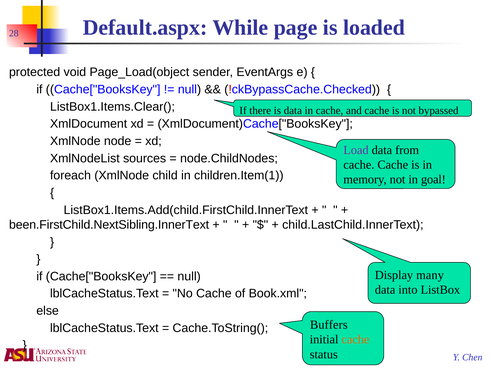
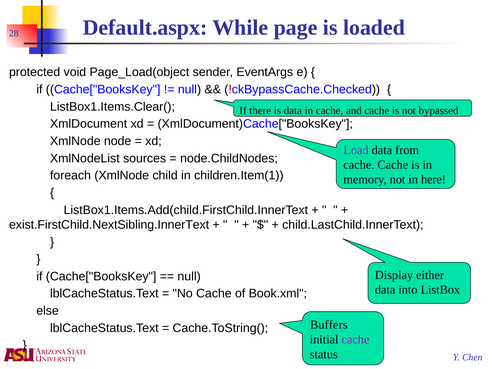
goal: goal -> here
been.FirstChild.NextSibling.InnerText: been.FirstChild.NextSibling.InnerText -> exist.FirstChild.NextSibling.InnerText
many: many -> either
cache at (355, 340) colour: orange -> purple
